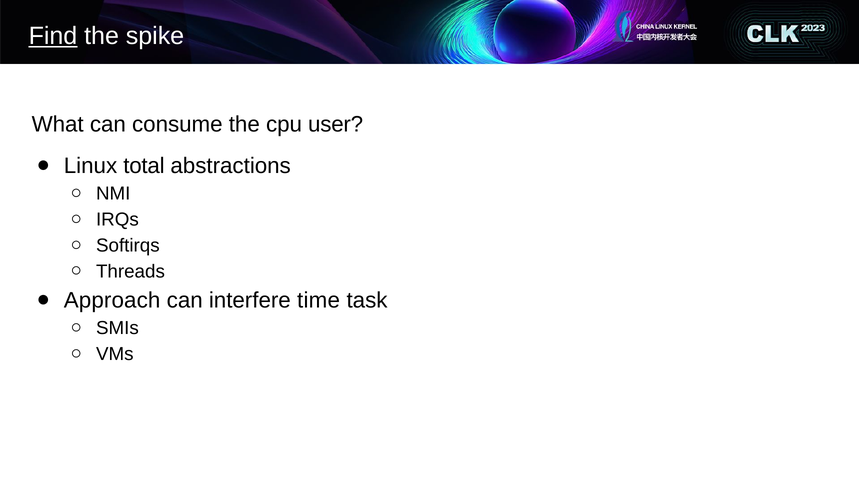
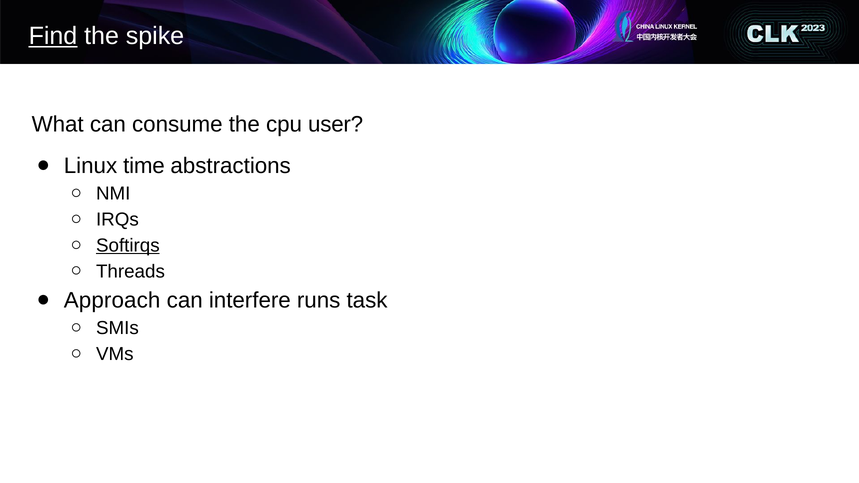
total: total -> time
Softirqs underline: none -> present
time: time -> runs
